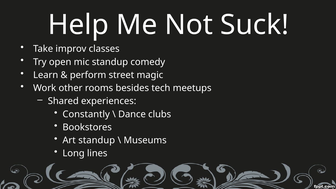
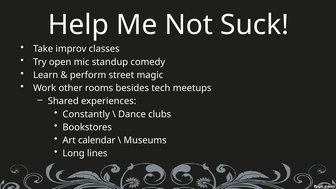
Art standup: standup -> calendar
